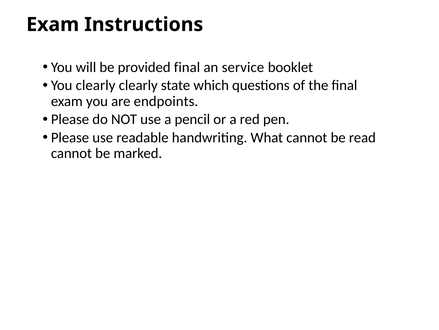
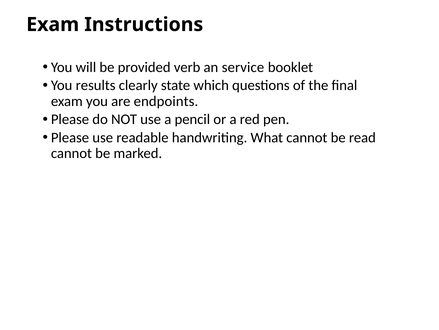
provided final: final -> verb
You clearly: clearly -> results
